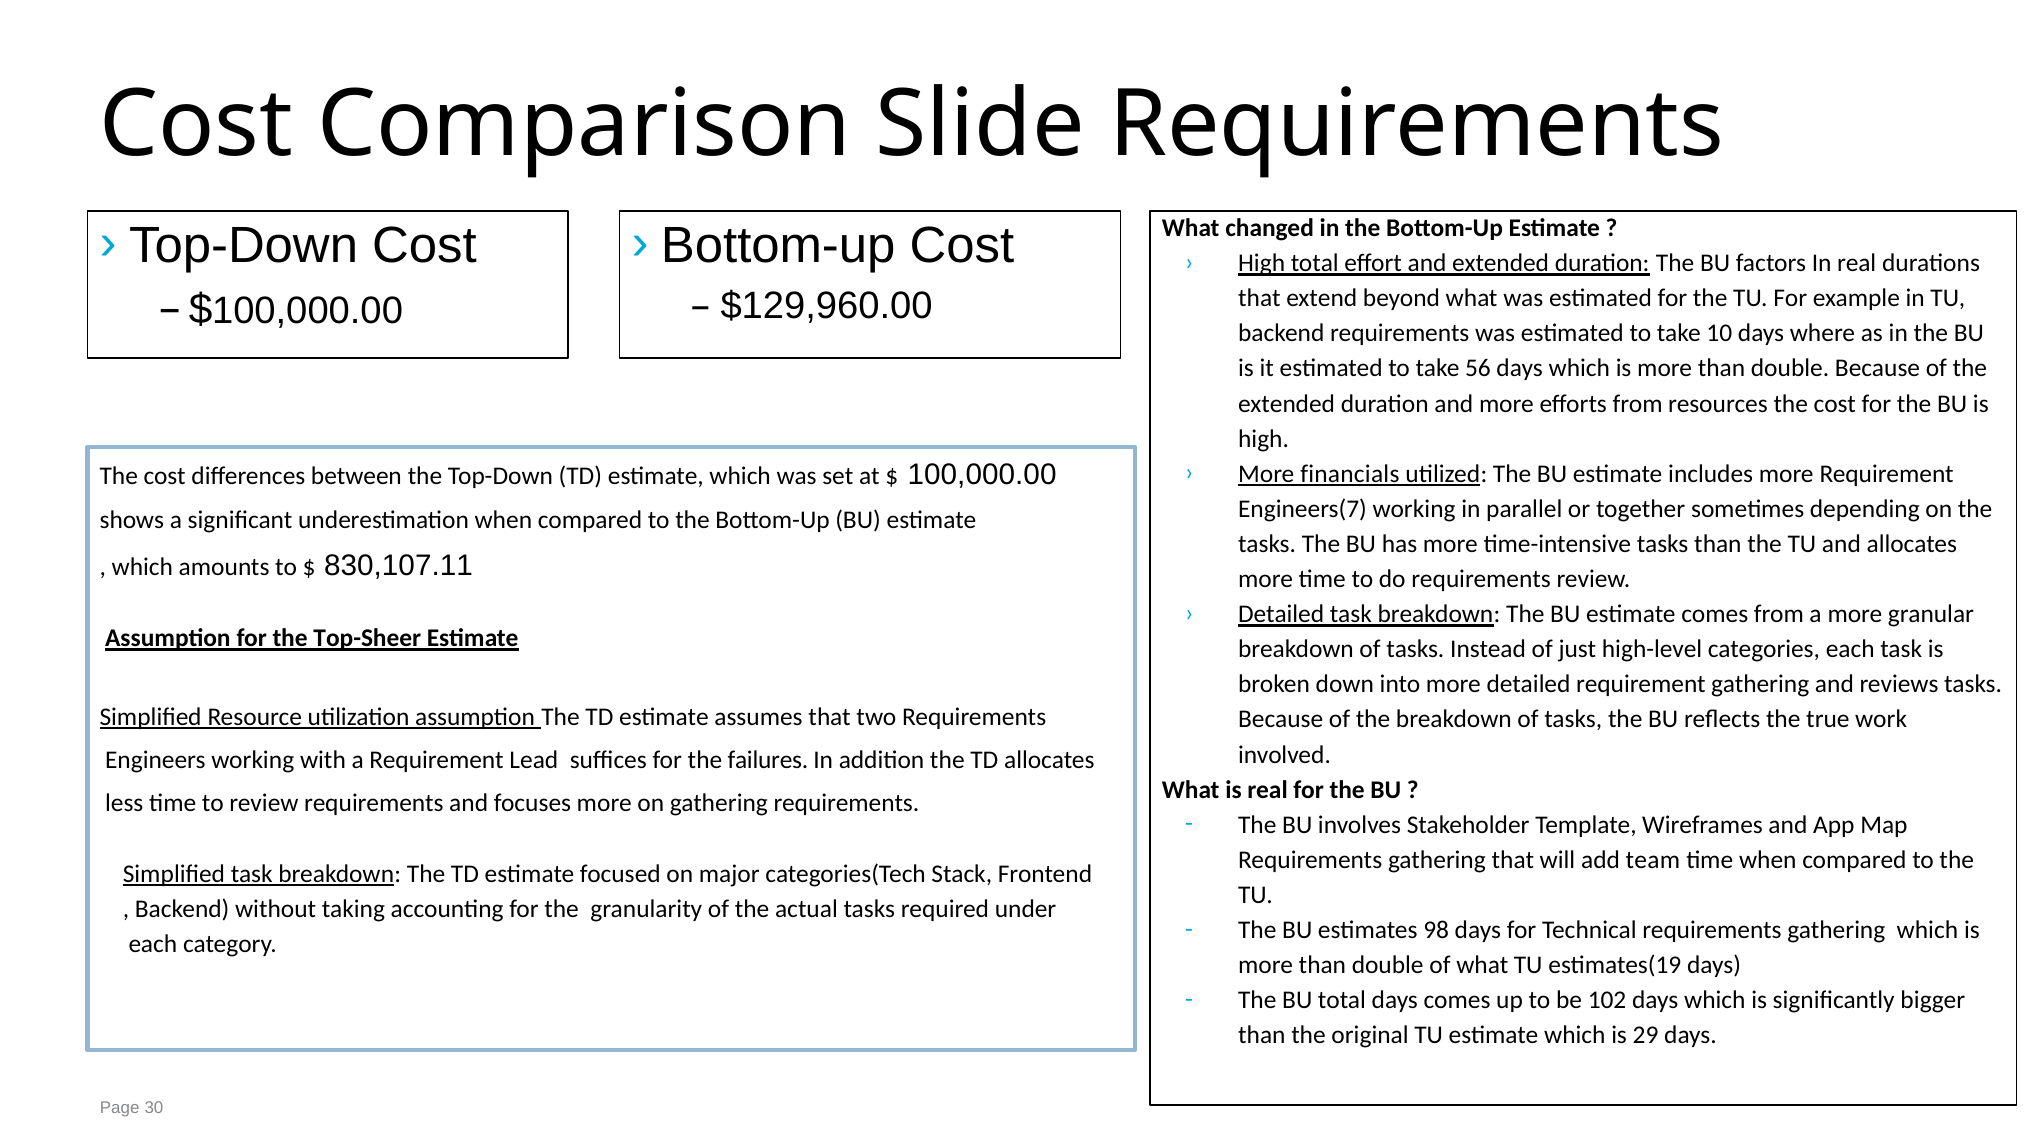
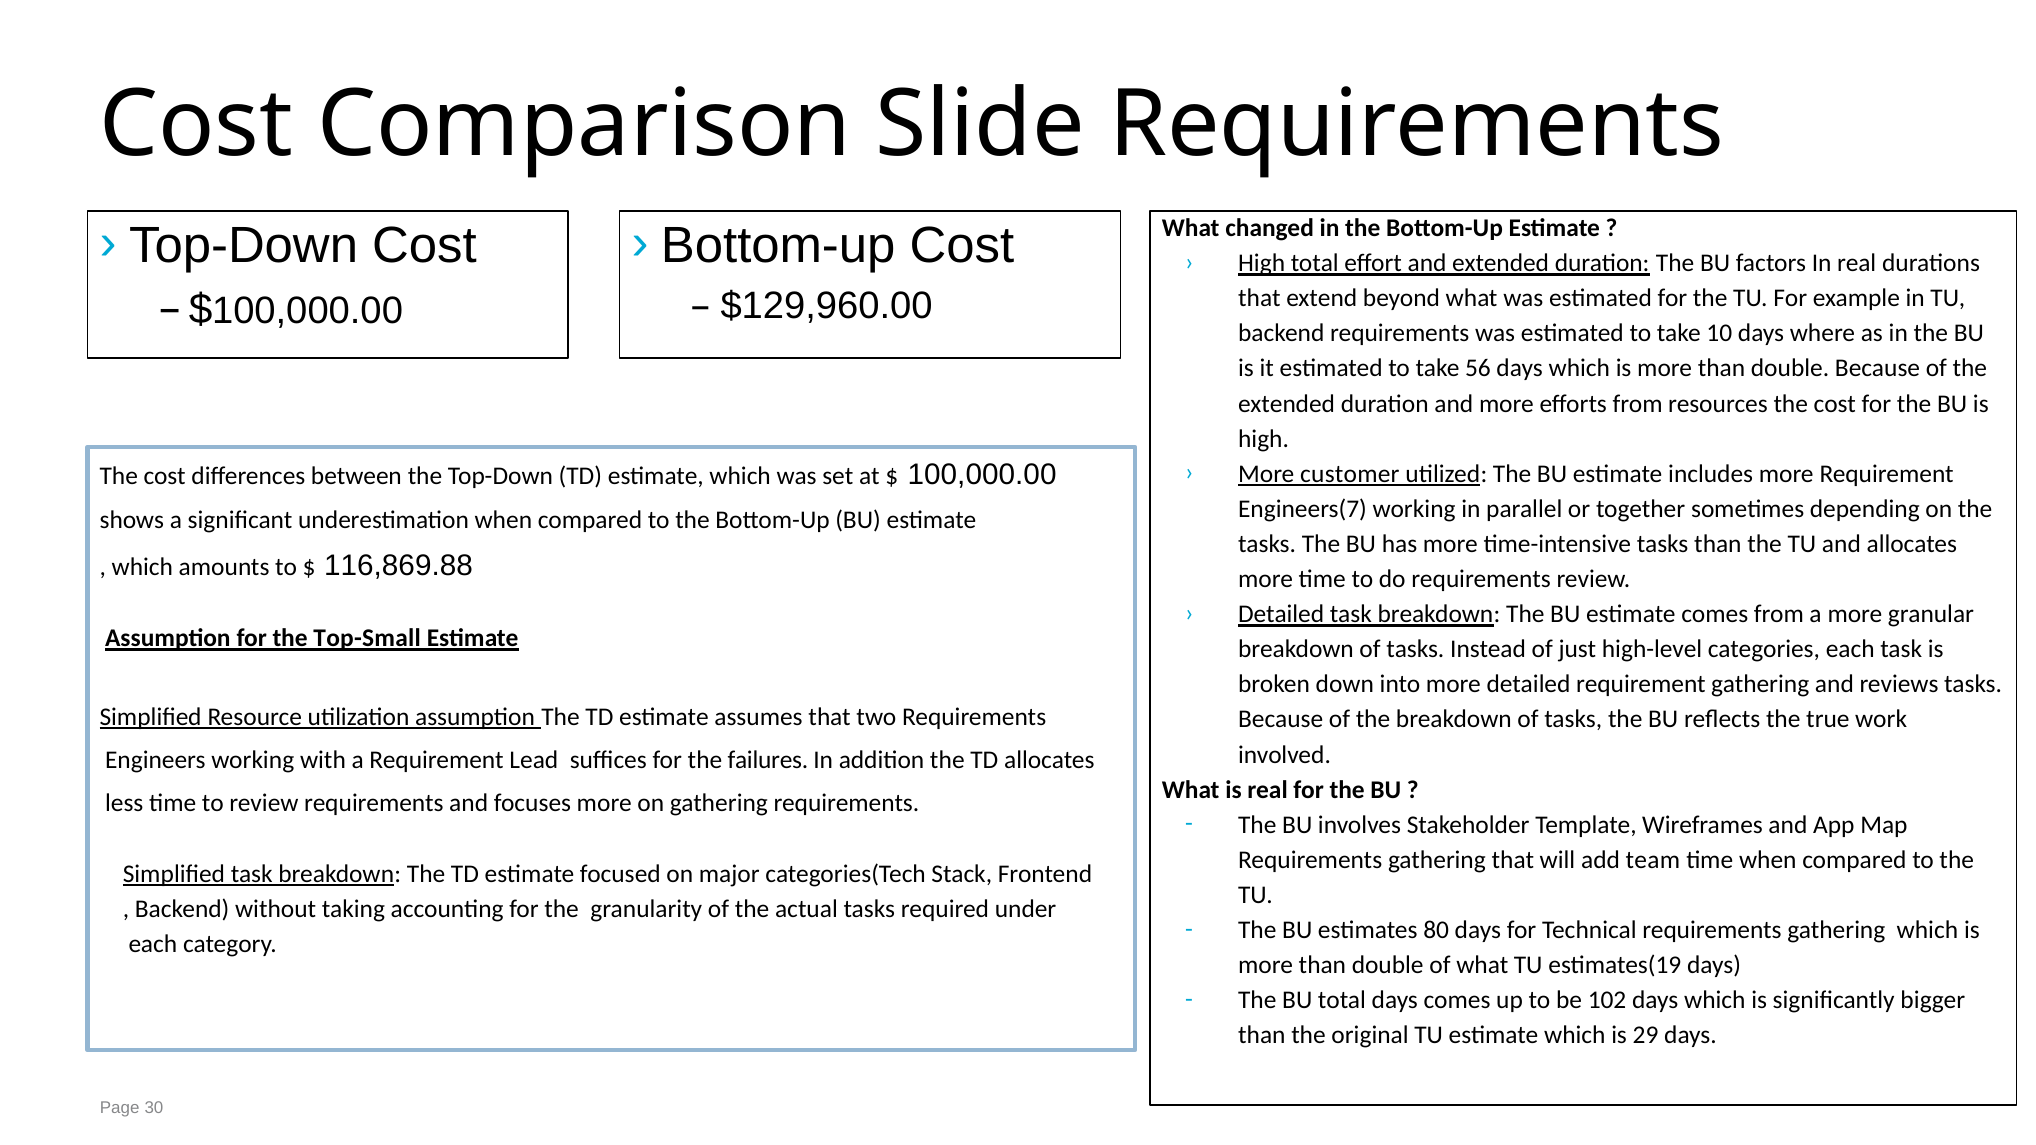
financials: financials -> customer
830,107.11: 830,107.11 -> 116,869.88
Top-Sheer: Top-Sheer -> Top-Small
98: 98 -> 80
